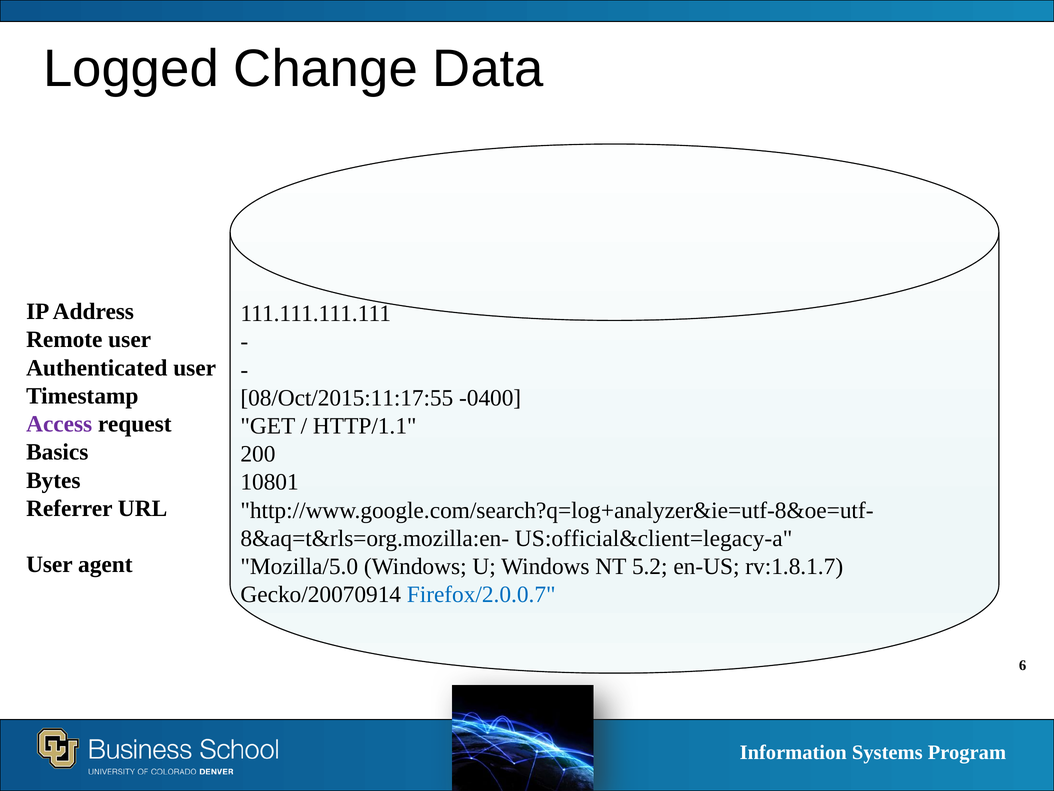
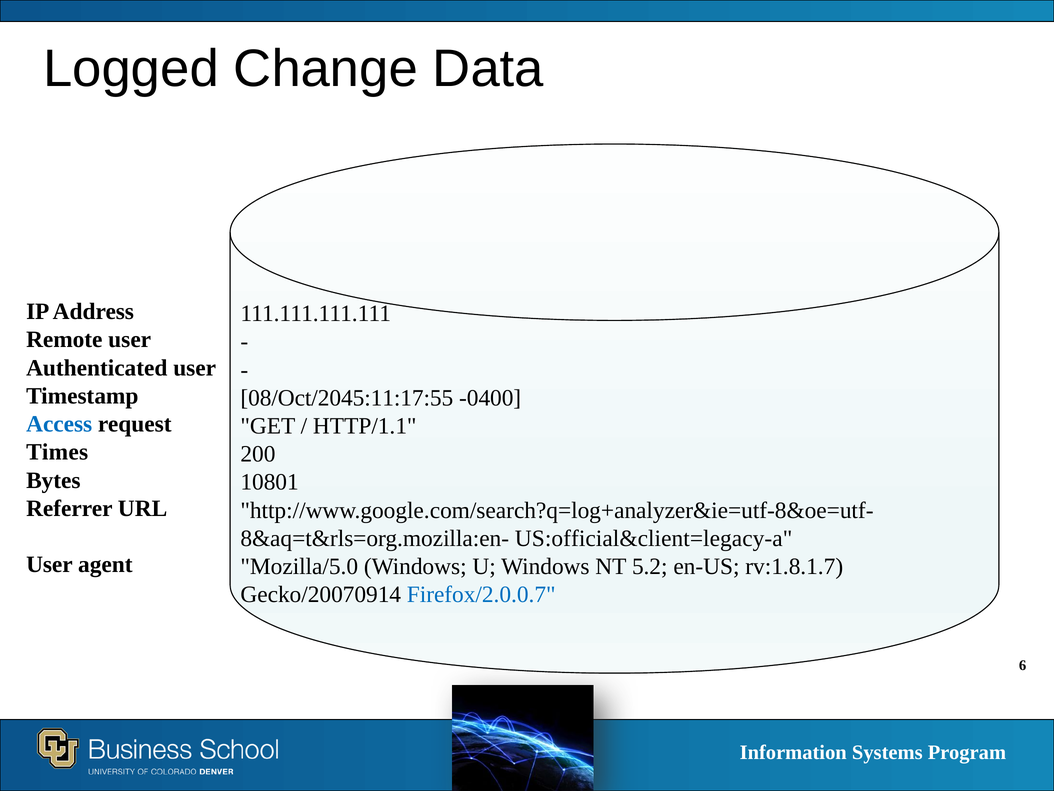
08/Oct/2015:11:17:55: 08/Oct/2015:11:17:55 -> 08/Oct/2045:11:17:55
Access colour: purple -> blue
Basics: Basics -> Times
